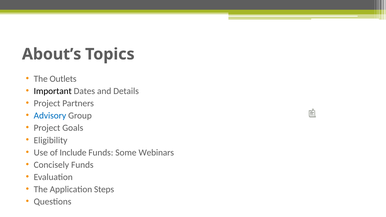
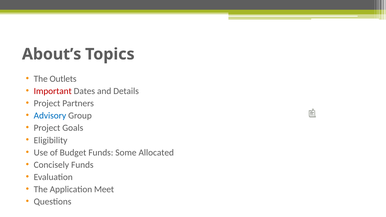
Important colour: black -> red
Include: Include -> Budget
Webinars: Webinars -> Allocated
Steps: Steps -> Meet
